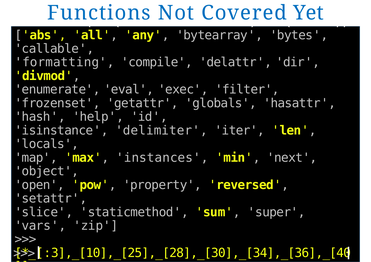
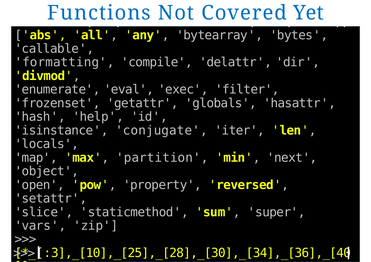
delimiter: delimiter -> conjugate
instances: instances -> partition
